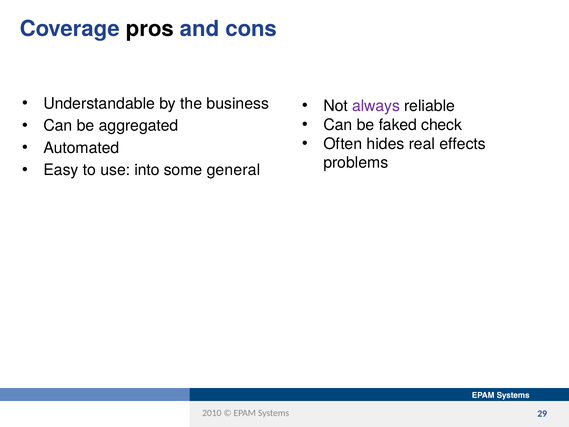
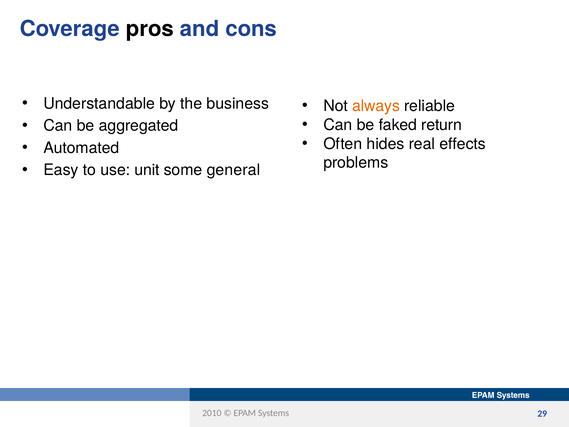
always colour: purple -> orange
check: check -> return
into: into -> unit
